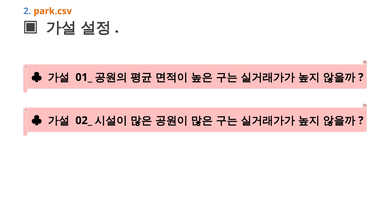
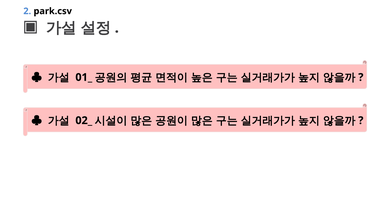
park.csv colour: orange -> black
